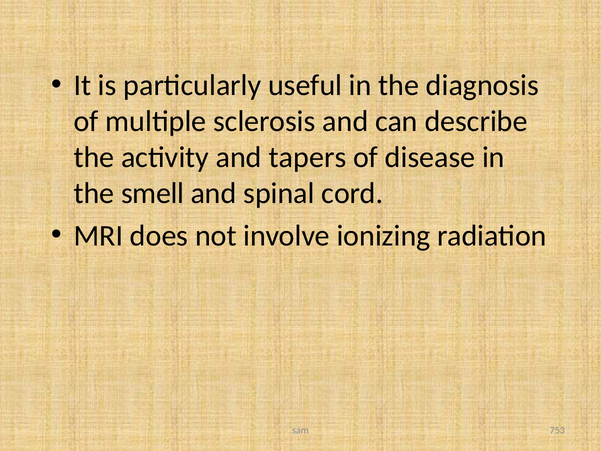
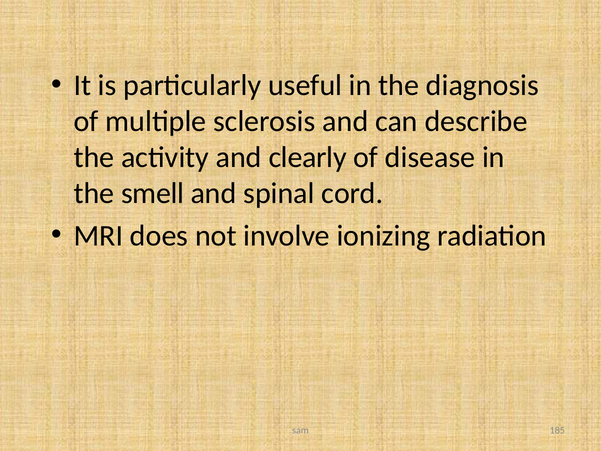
tapers: tapers -> clearly
753: 753 -> 185
